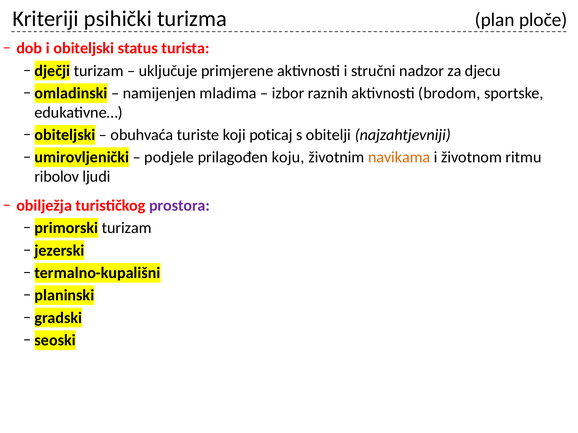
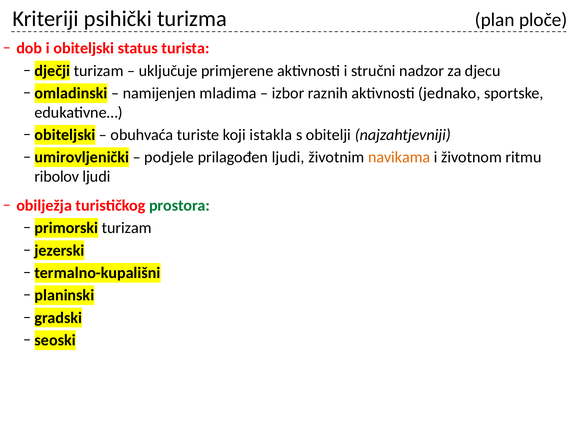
brodom: brodom -> jednako
poticaj: poticaj -> istakla
prilagođen koju: koju -> ljudi
prostora colour: purple -> green
